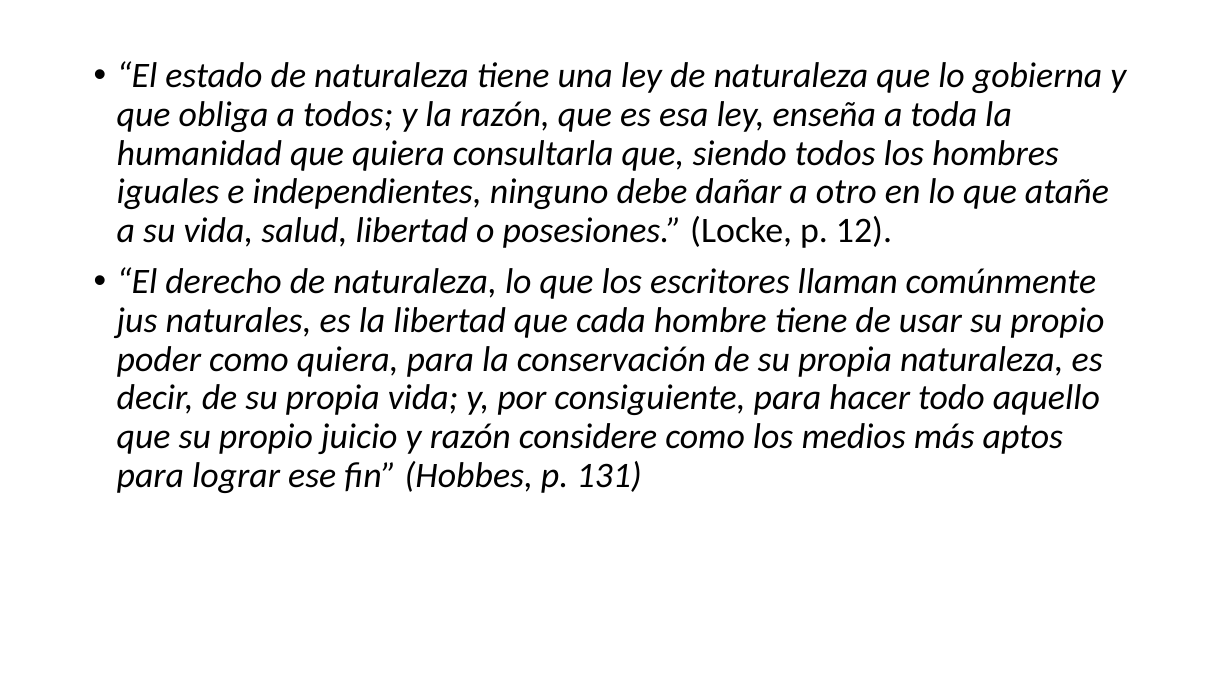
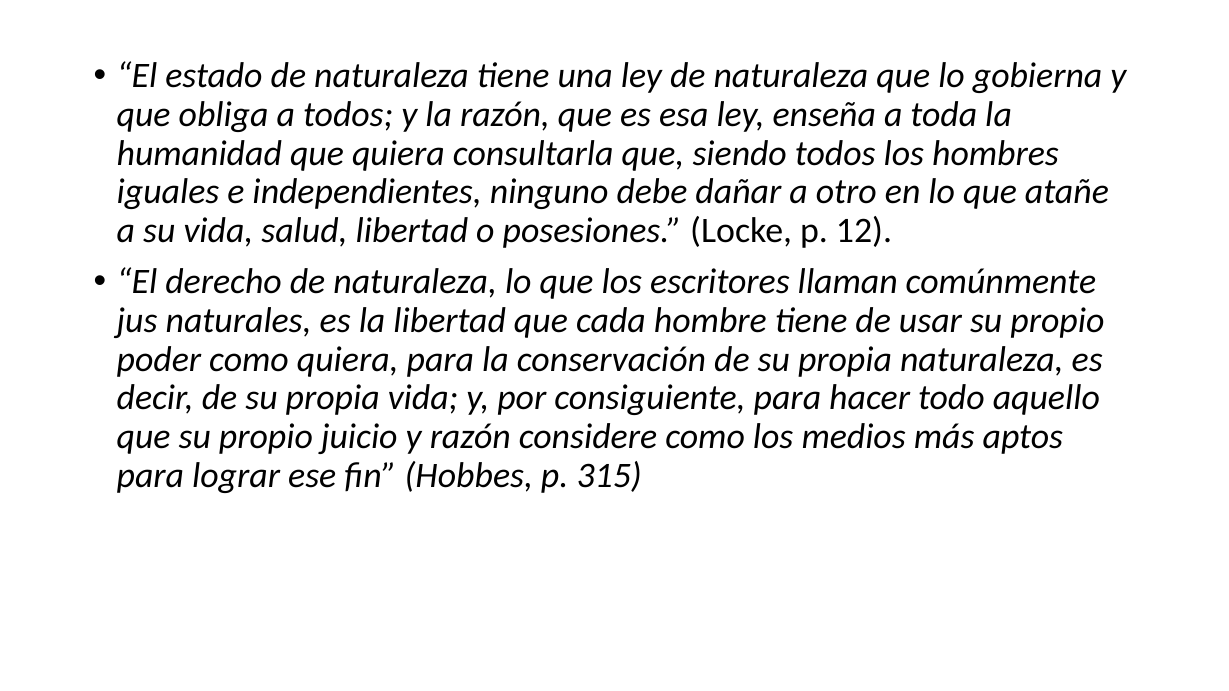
131: 131 -> 315
